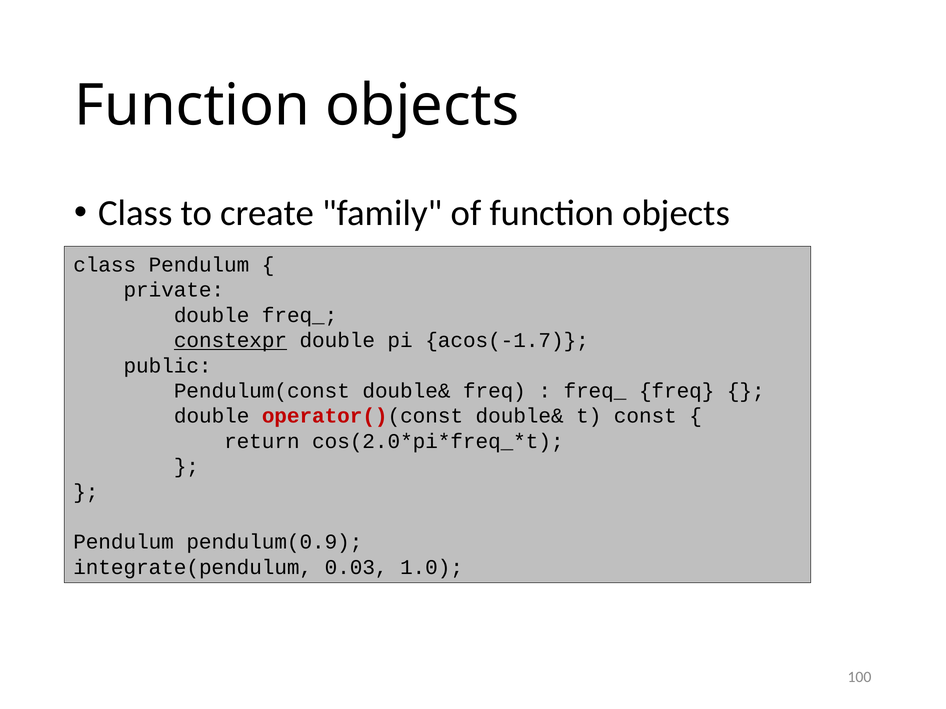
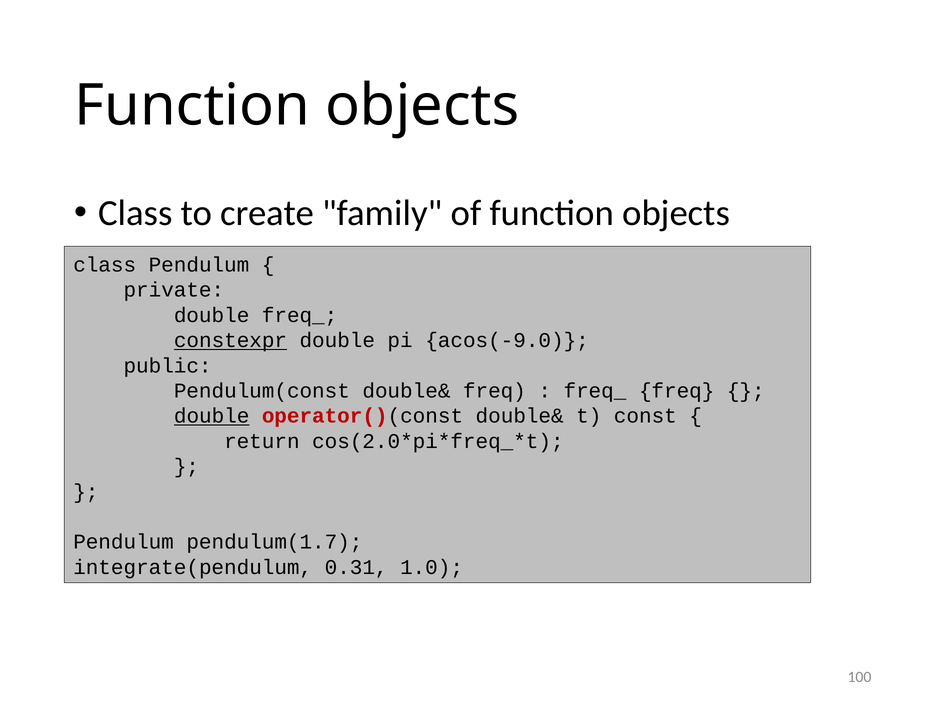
acos(-1.7: acos(-1.7 -> acos(-9.0
double at (212, 416) underline: none -> present
pendulum(0.9: pendulum(0.9 -> pendulum(1.7
0.03: 0.03 -> 0.31
